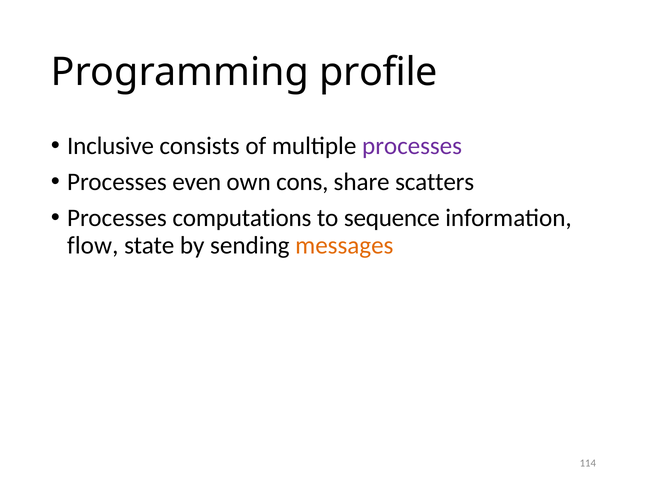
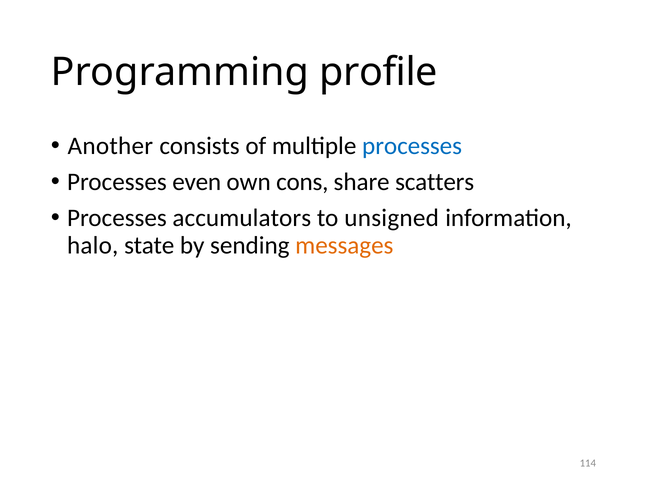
Inclusive: Inclusive -> Another
processes at (412, 146) colour: purple -> blue
computations: computations -> accumulators
sequence: sequence -> unsigned
flow: flow -> halo
